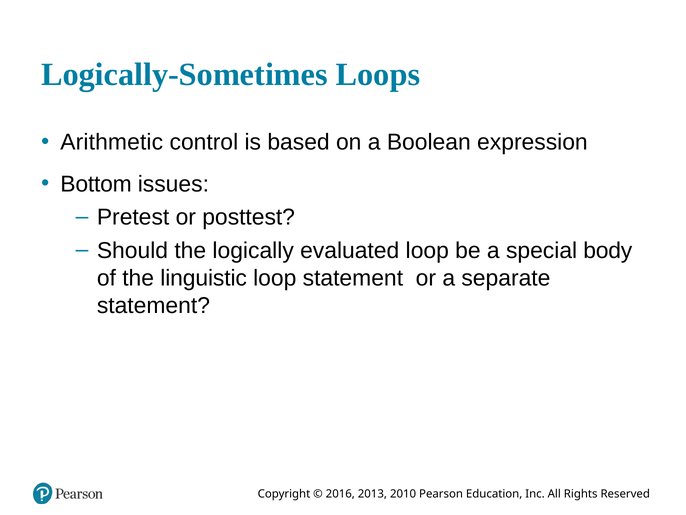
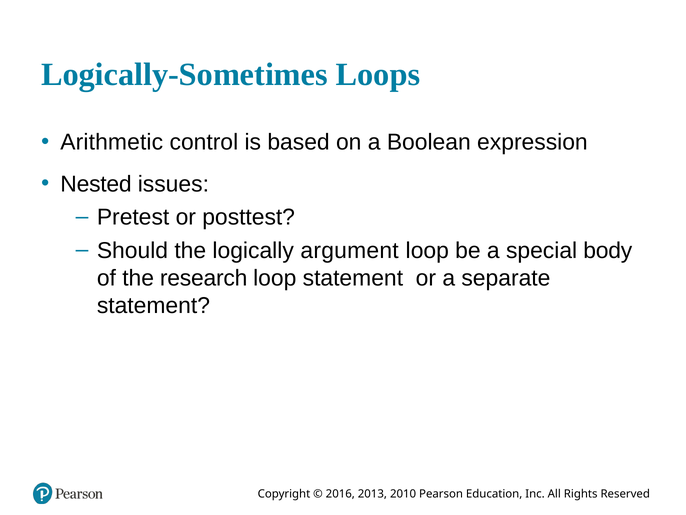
Bottom: Bottom -> Nested
evaluated: evaluated -> argument
linguistic: linguistic -> research
